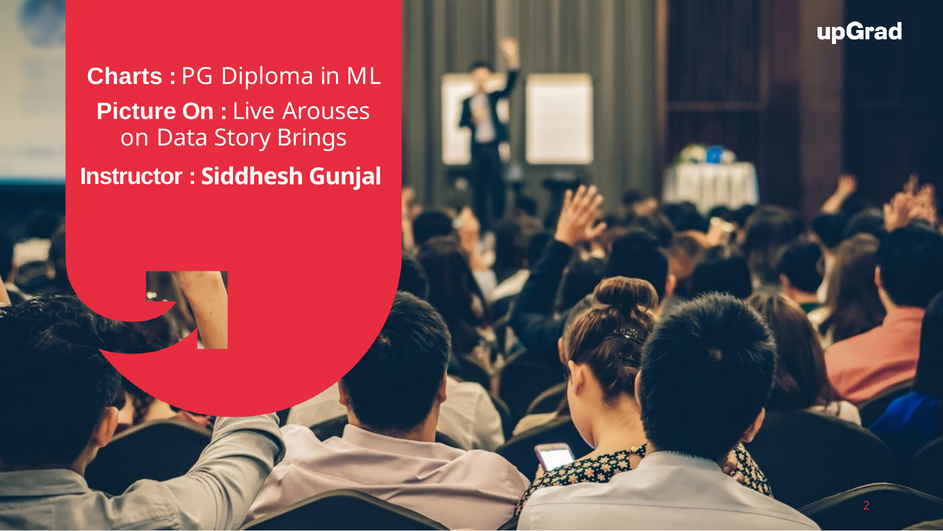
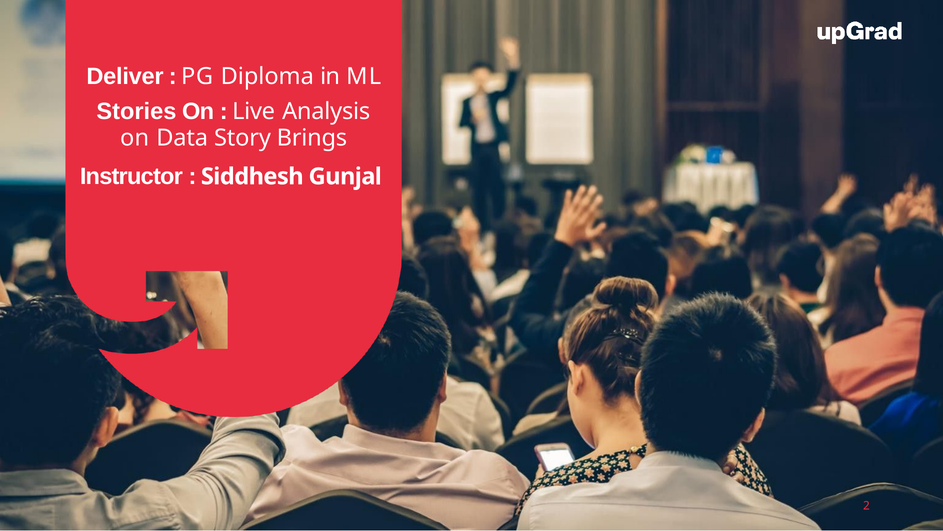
Charts: Charts -> Deliver
Picture: Picture -> Stories
Arouses: Arouses -> Analysis
